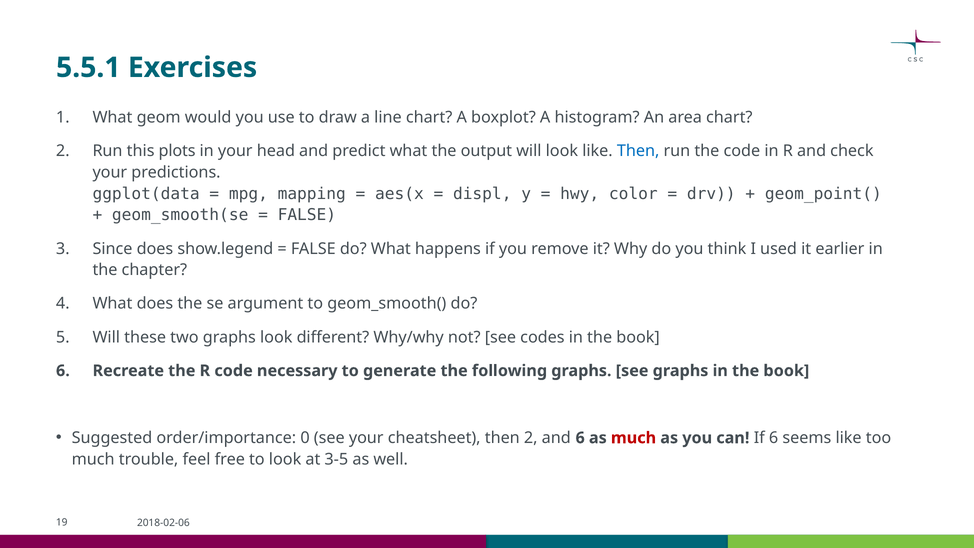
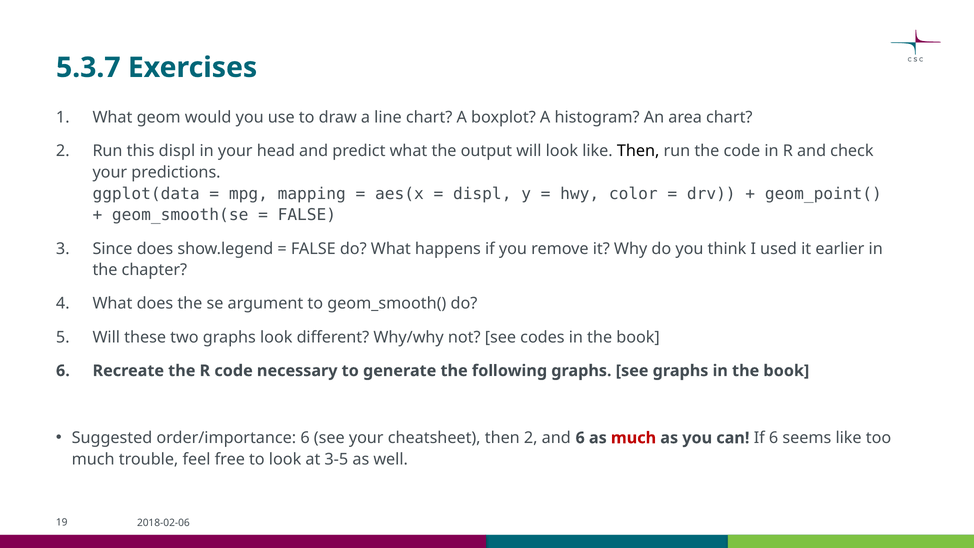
5.5.1: 5.5.1 -> 5.3.7
this plots: plots -> displ
Then at (638, 151) colour: blue -> black
order/importance 0: 0 -> 6
